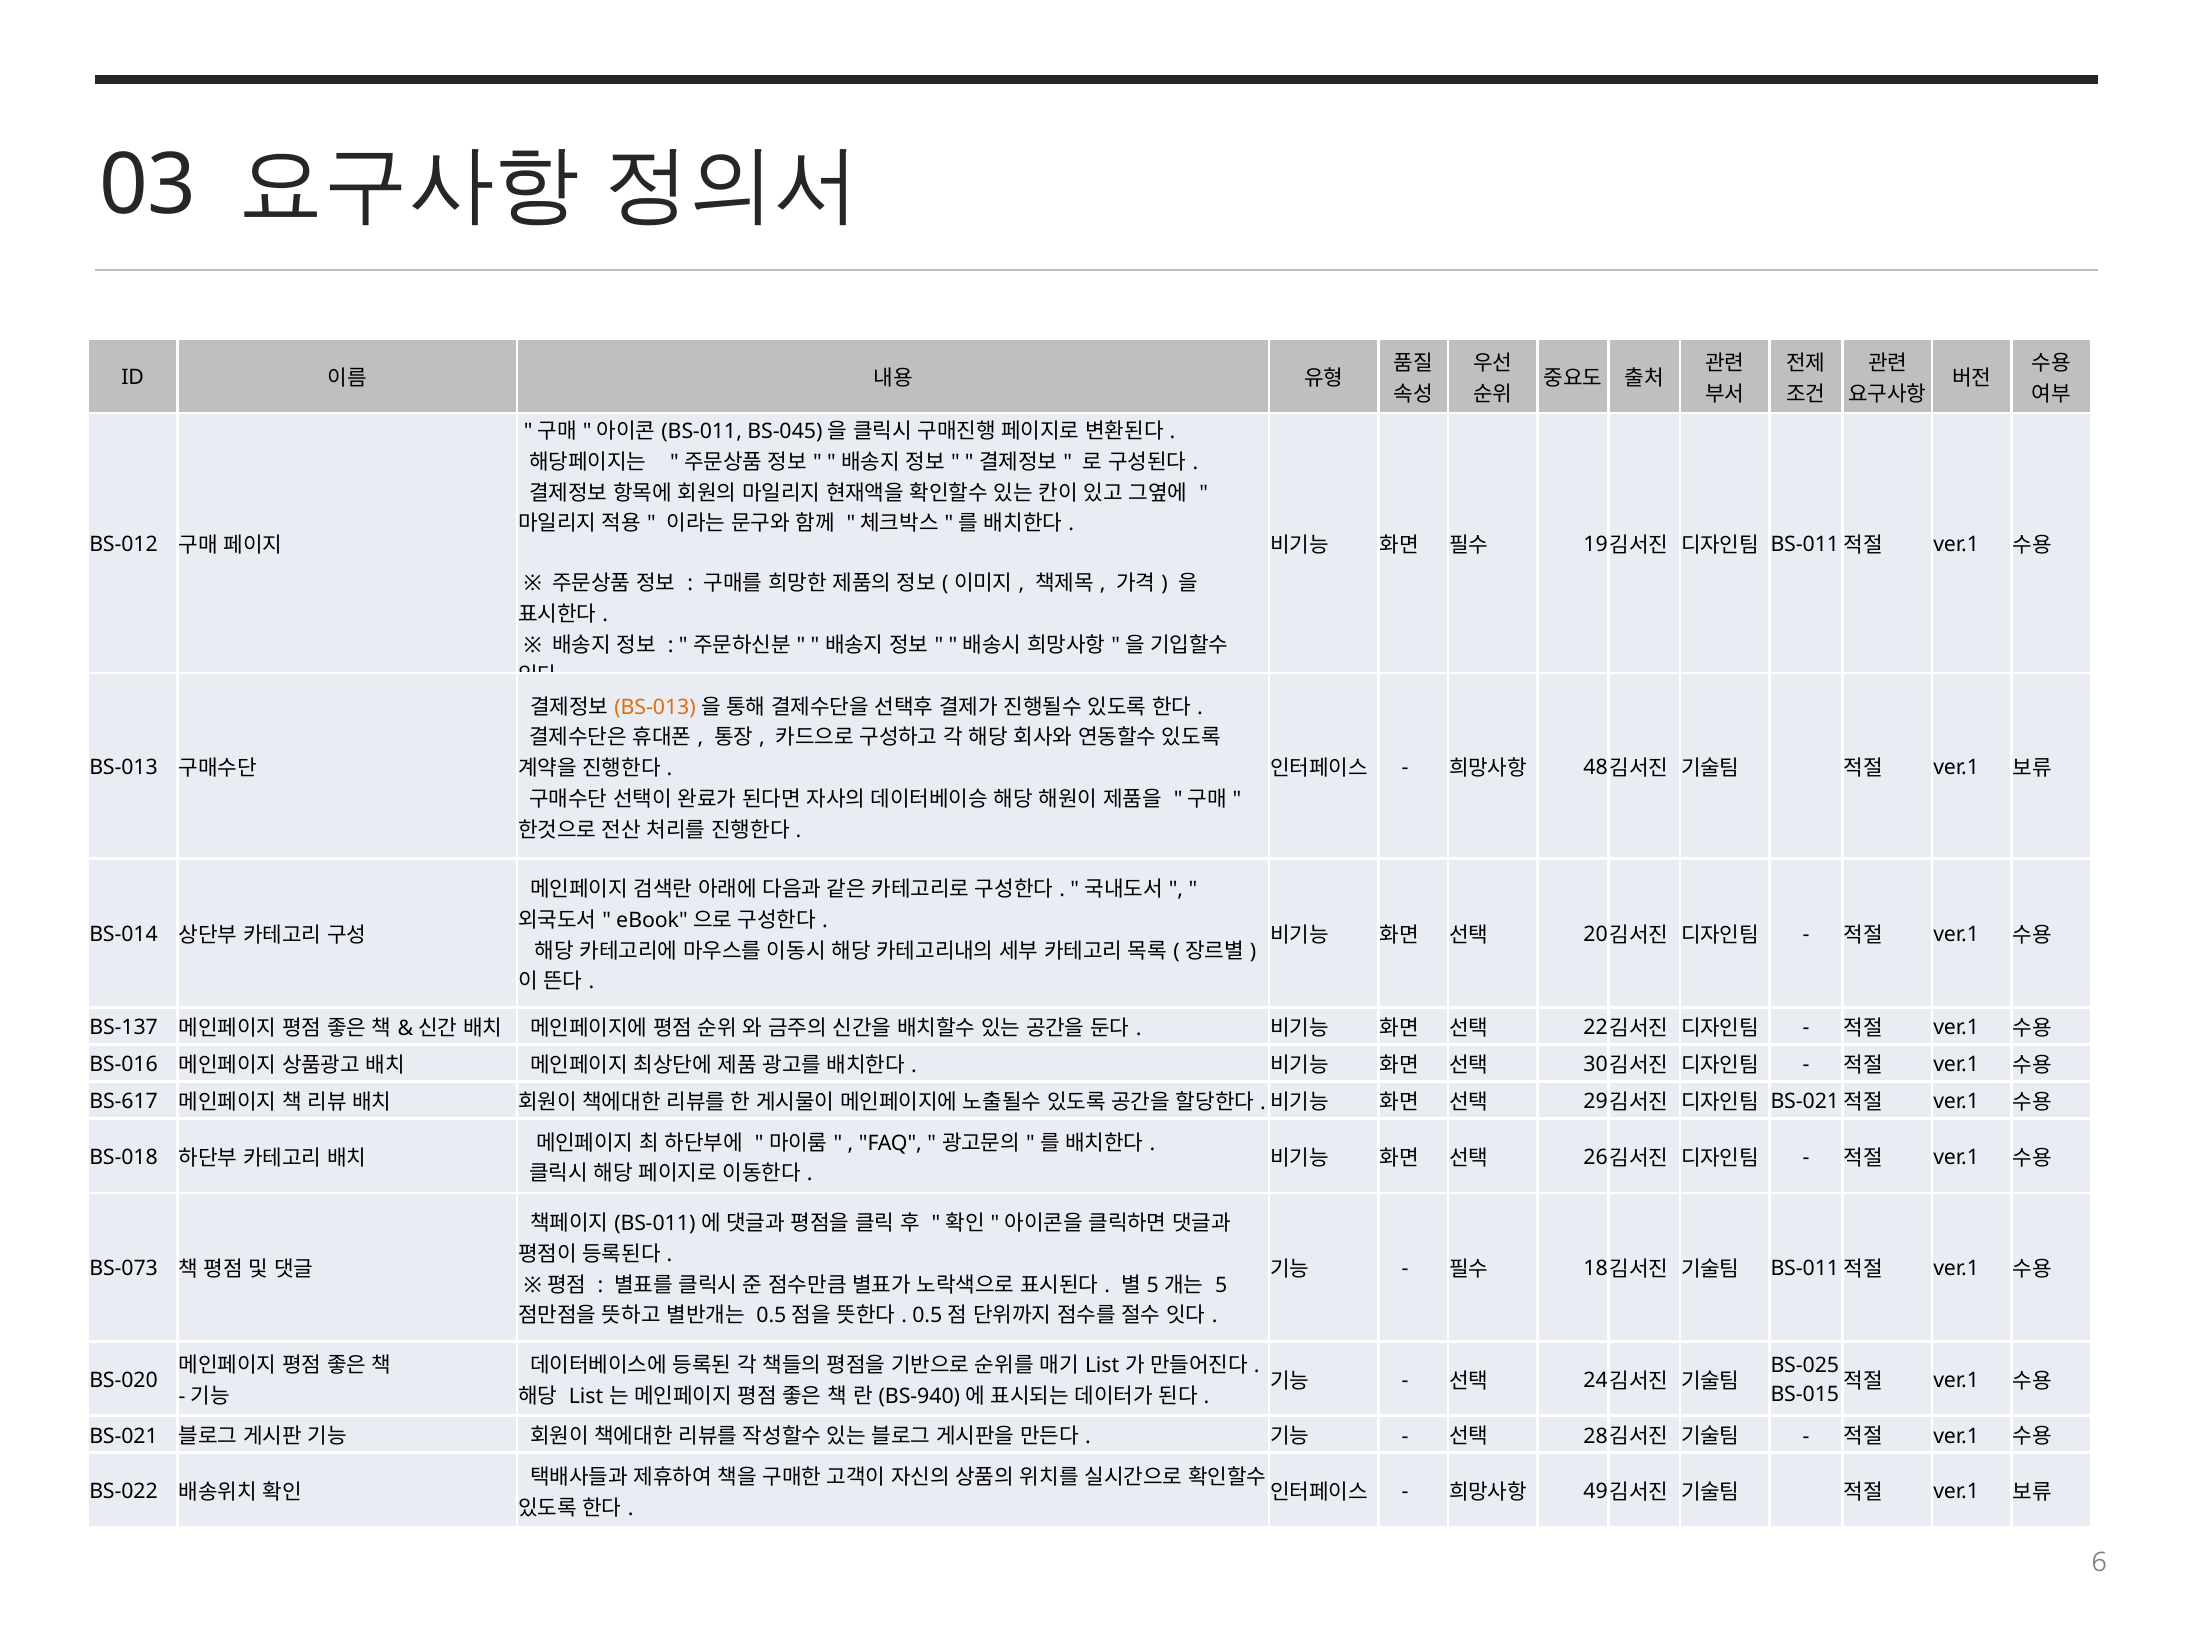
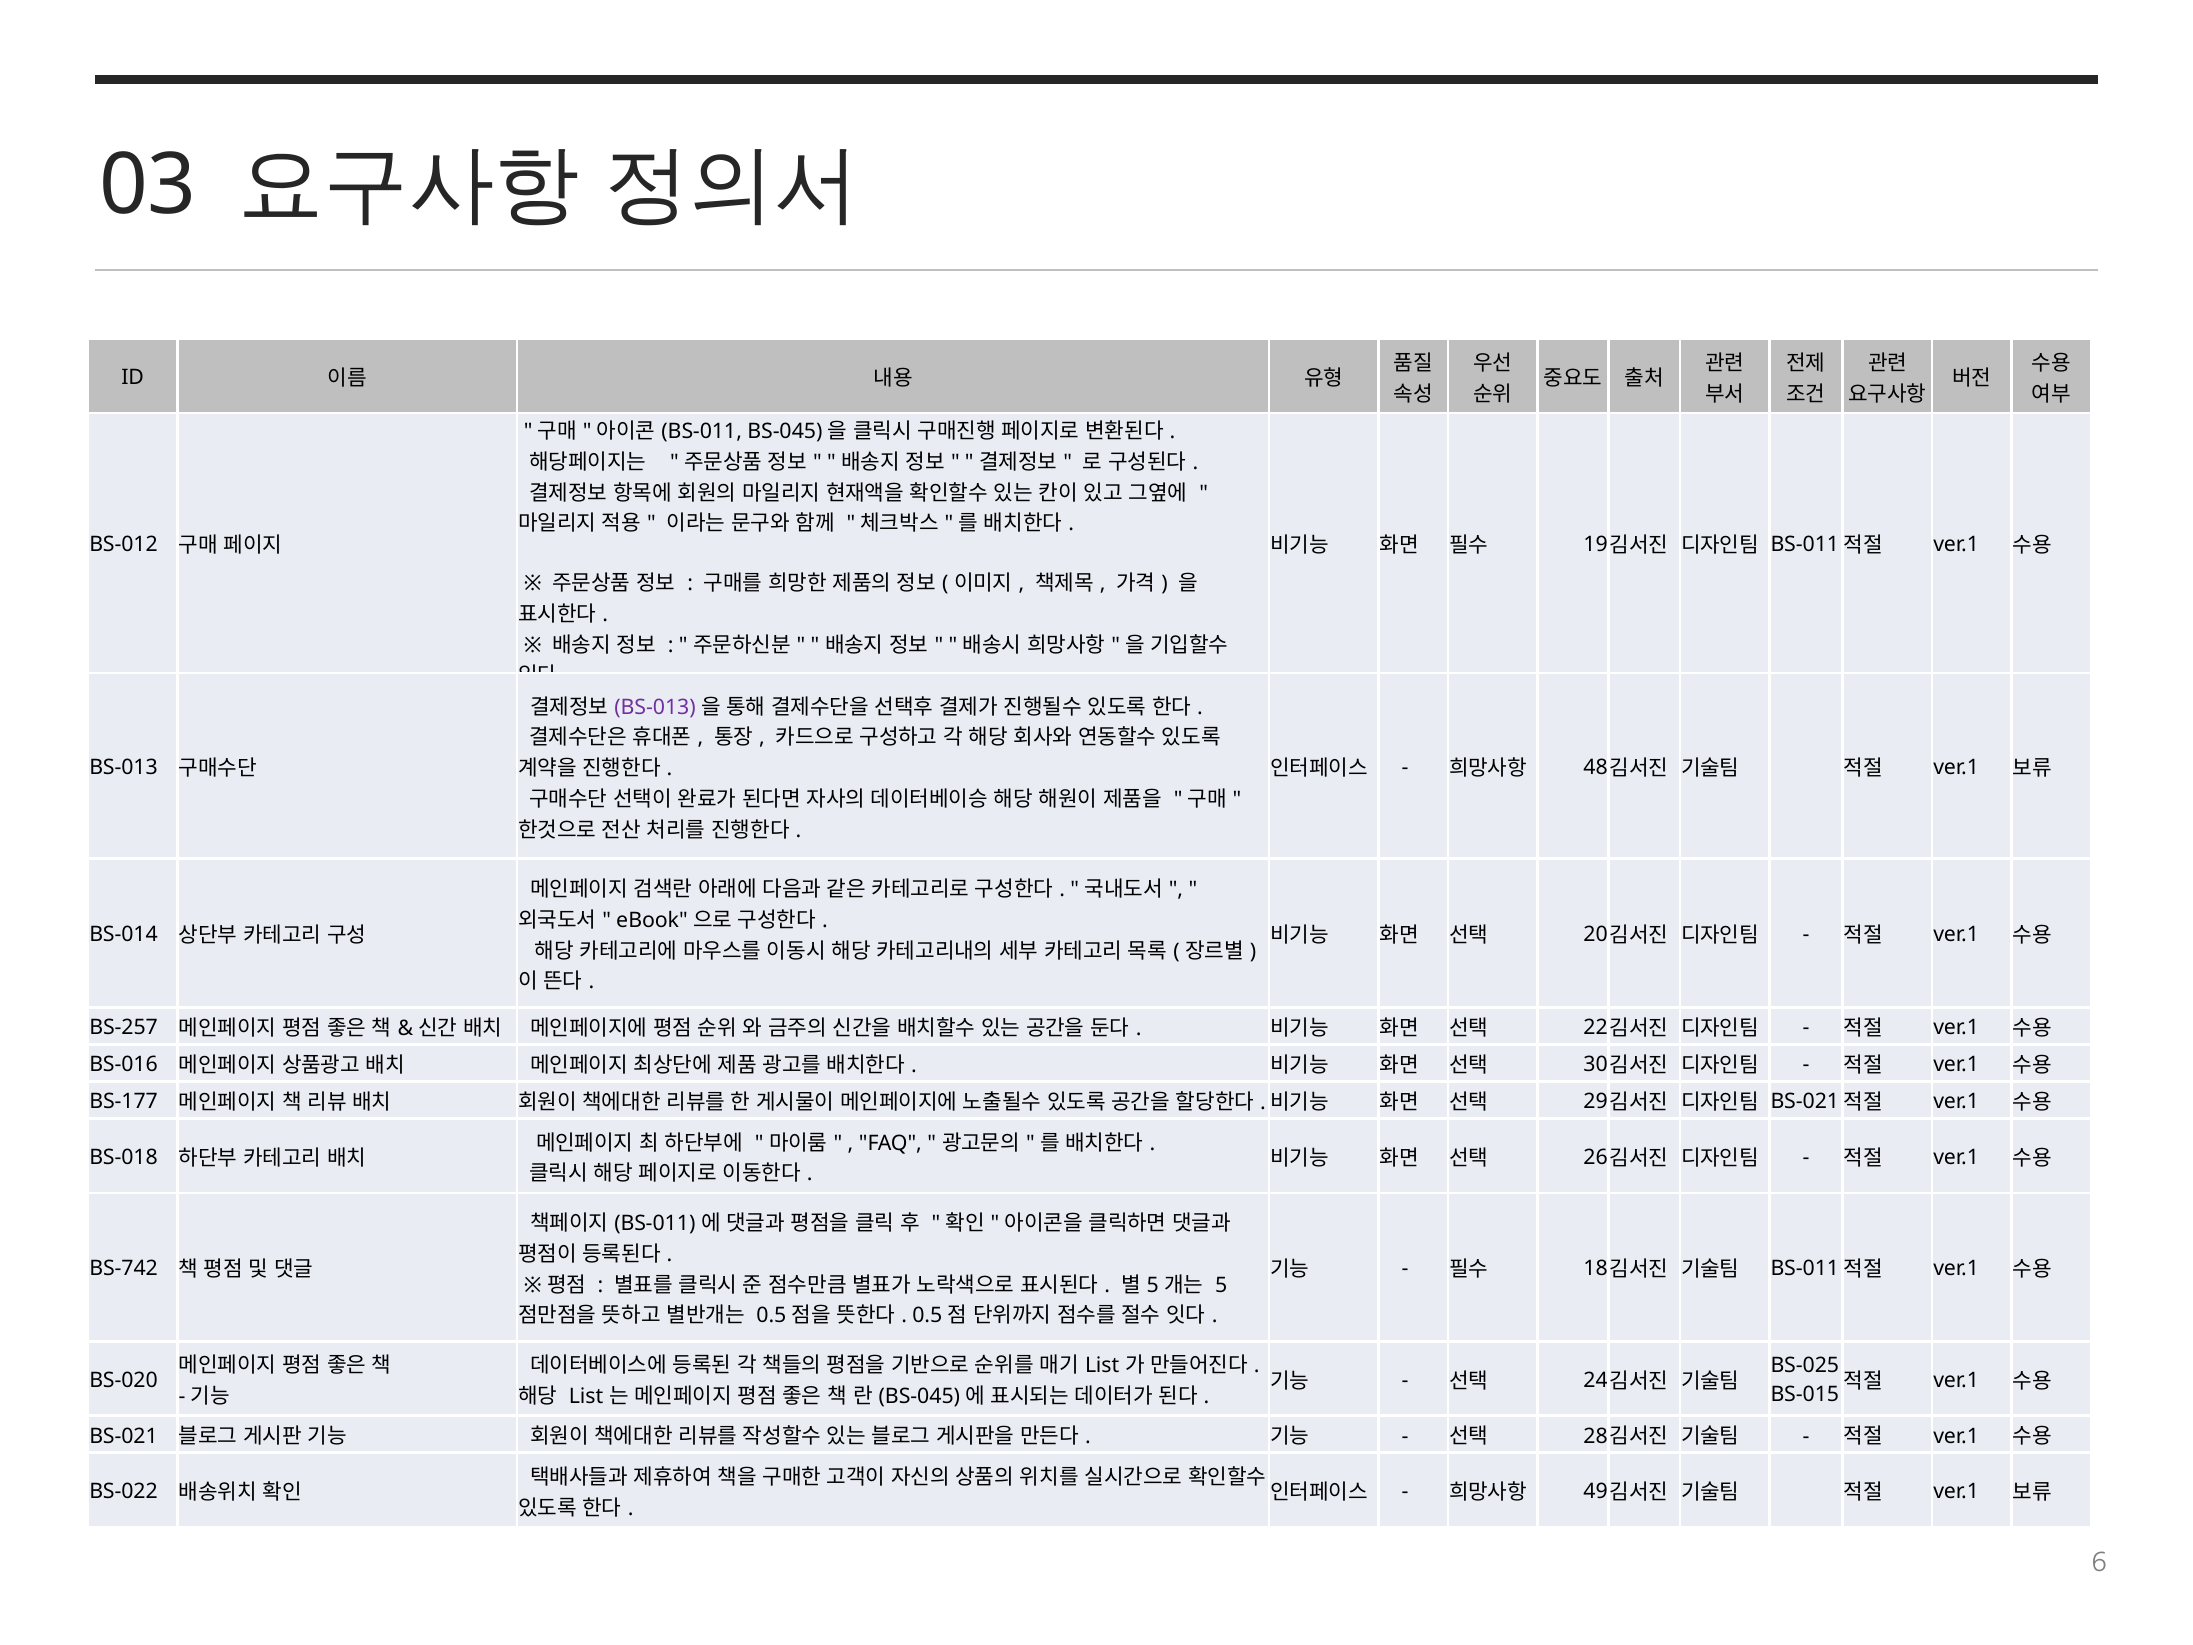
BS-013 at (655, 707) colour: orange -> purple
BS-137: BS-137 -> BS-257
BS-617: BS-617 -> BS-177
BS-073: BS-073 -> BS-742
BS-940 at (919, 1396): BS-940 -> BS-045
